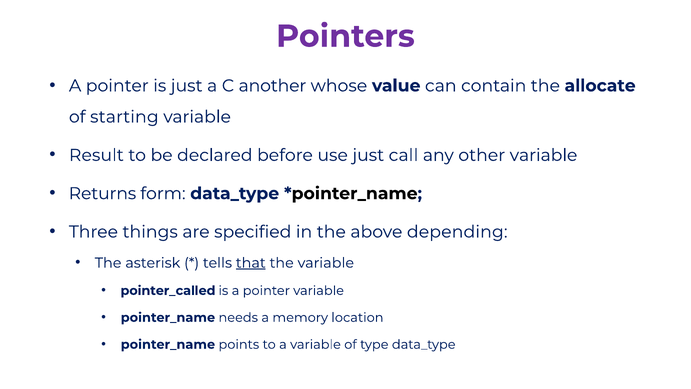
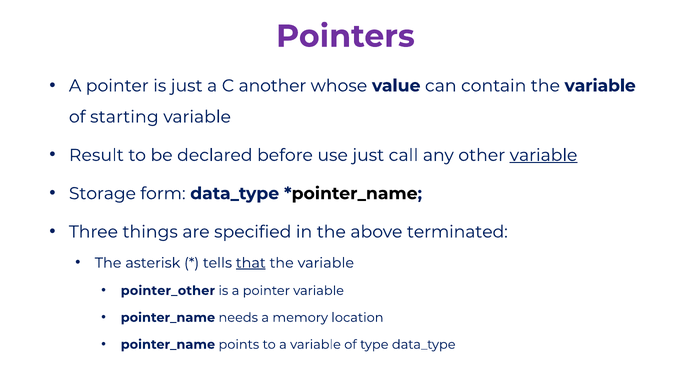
contain the allocate: allocate -> variable
variable at (544, 155) underline: none -> present
Returns: Returns -> Storage
depending: depending -> terminated
pointer_called: pointer_called -> pointer_other
